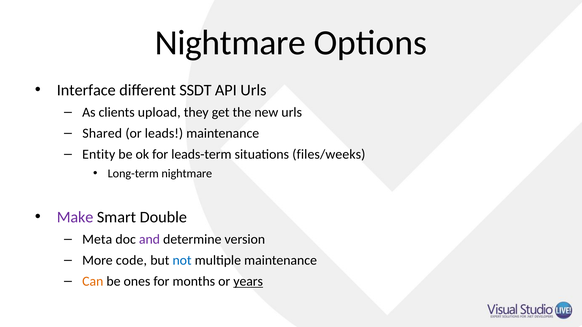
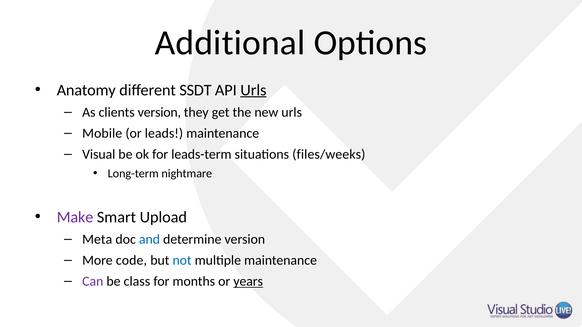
Nightmare at (230, 43): Nightmare -> Additional
Interface: Interface -> Anatomy
Urls at (253, 90) underline: none -> present
clients upload: upload -> version
Shared: Shared -> Mobile
Entity: Entity -> Visual
Double: Double -> Upload
and colour: purple -> blue
Can colour: orange -> purple
ones: ones -> class
